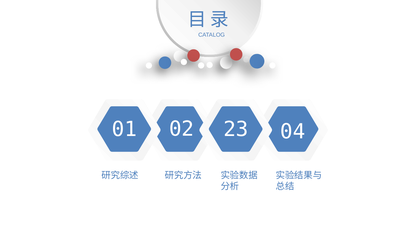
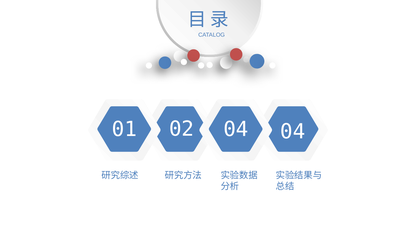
01 23: 23 -> 04
